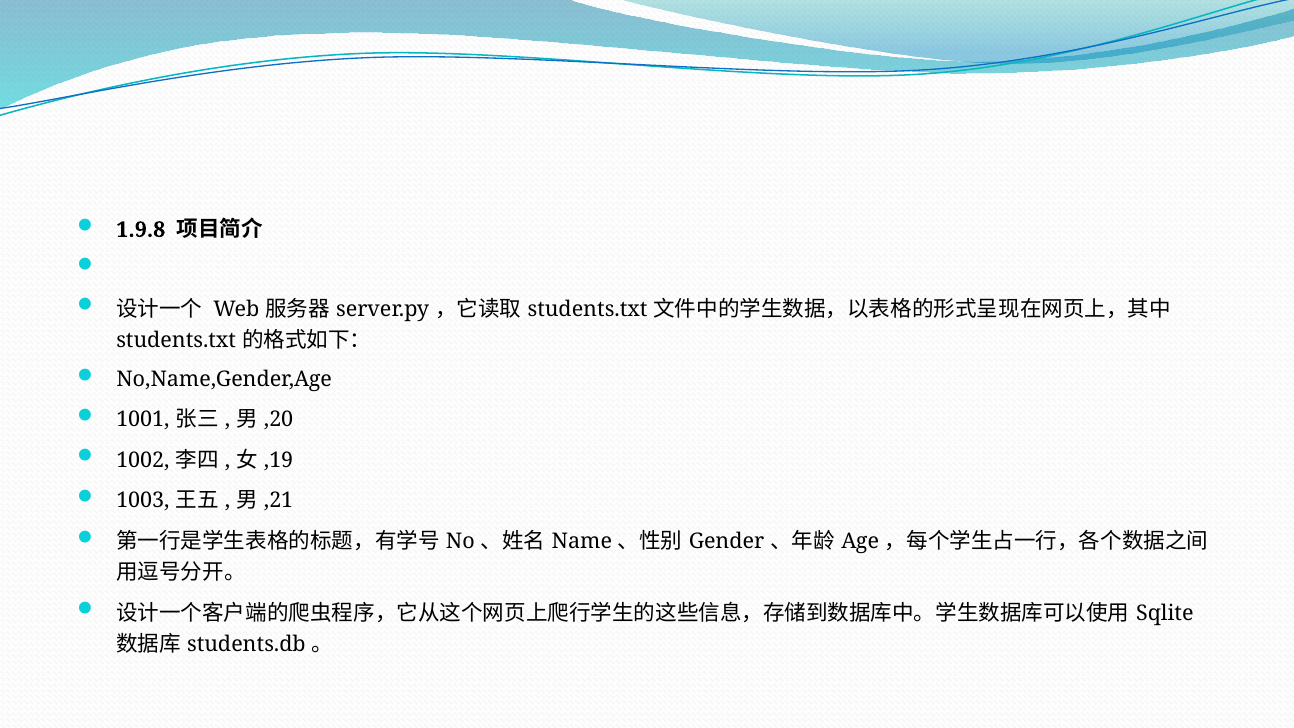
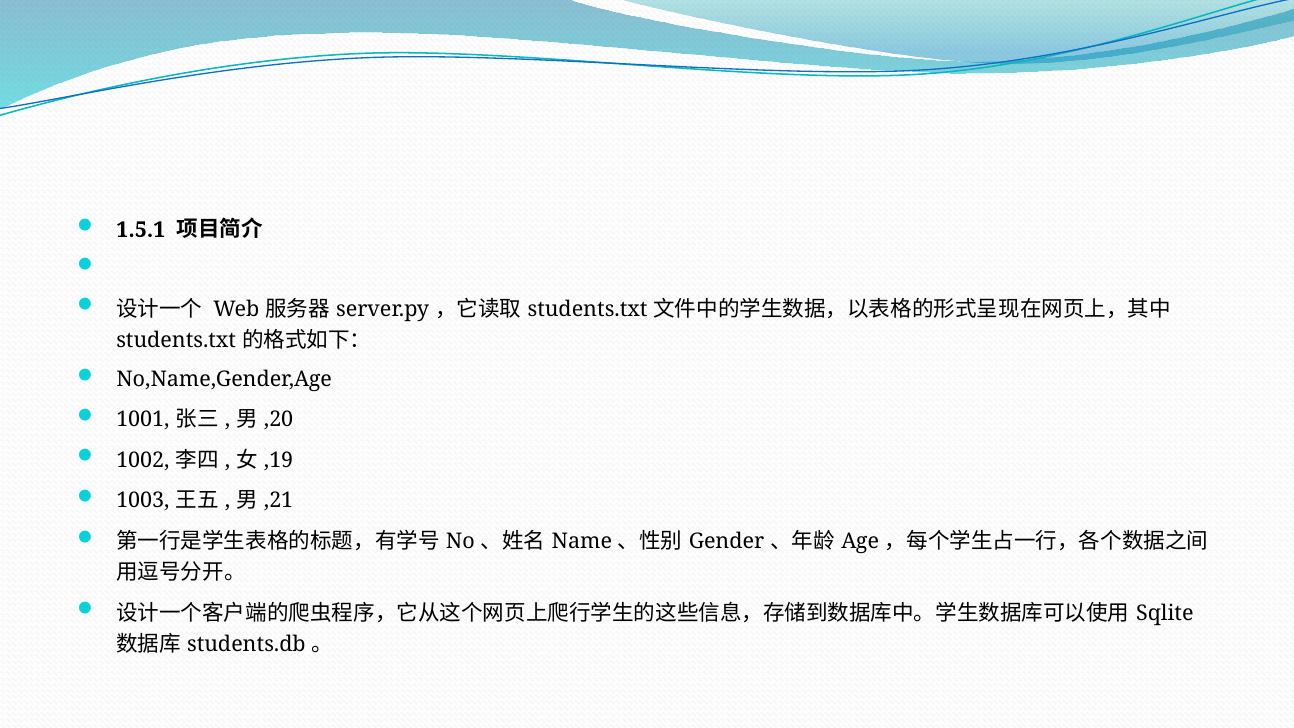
1.9.8: 1.9.8 -> 1.5.1
